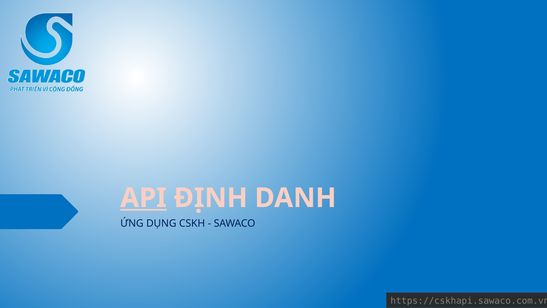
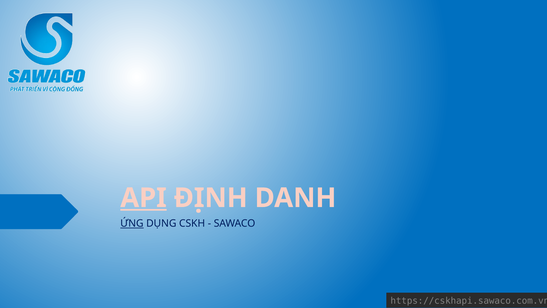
ỨNG underline: none -> present
